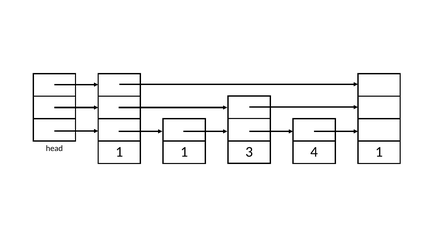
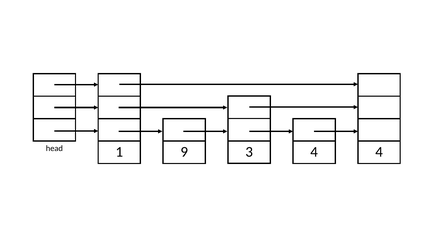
1 1: 1 -> 9
4 1: 1 -> 4
